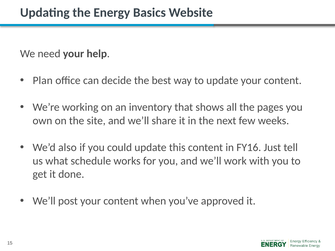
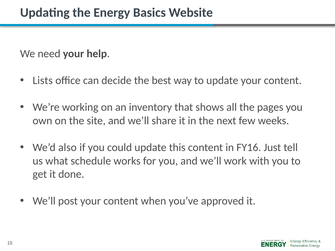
Plan: Plan -> Lists
